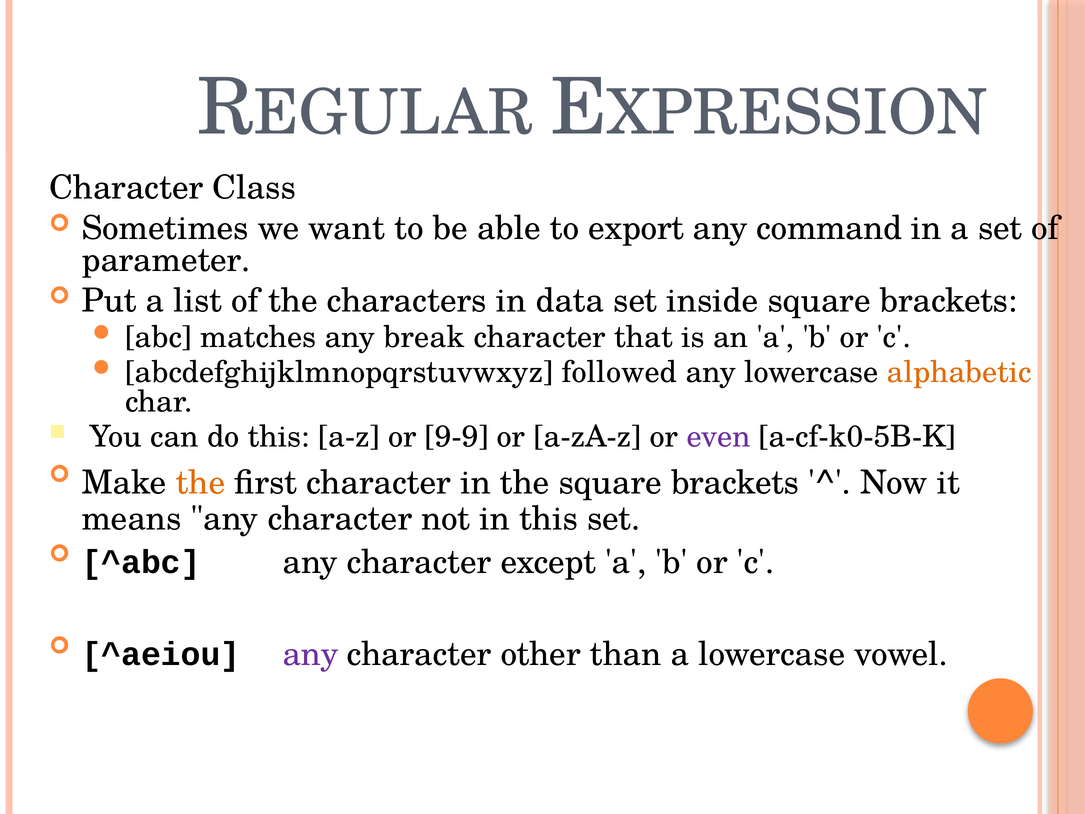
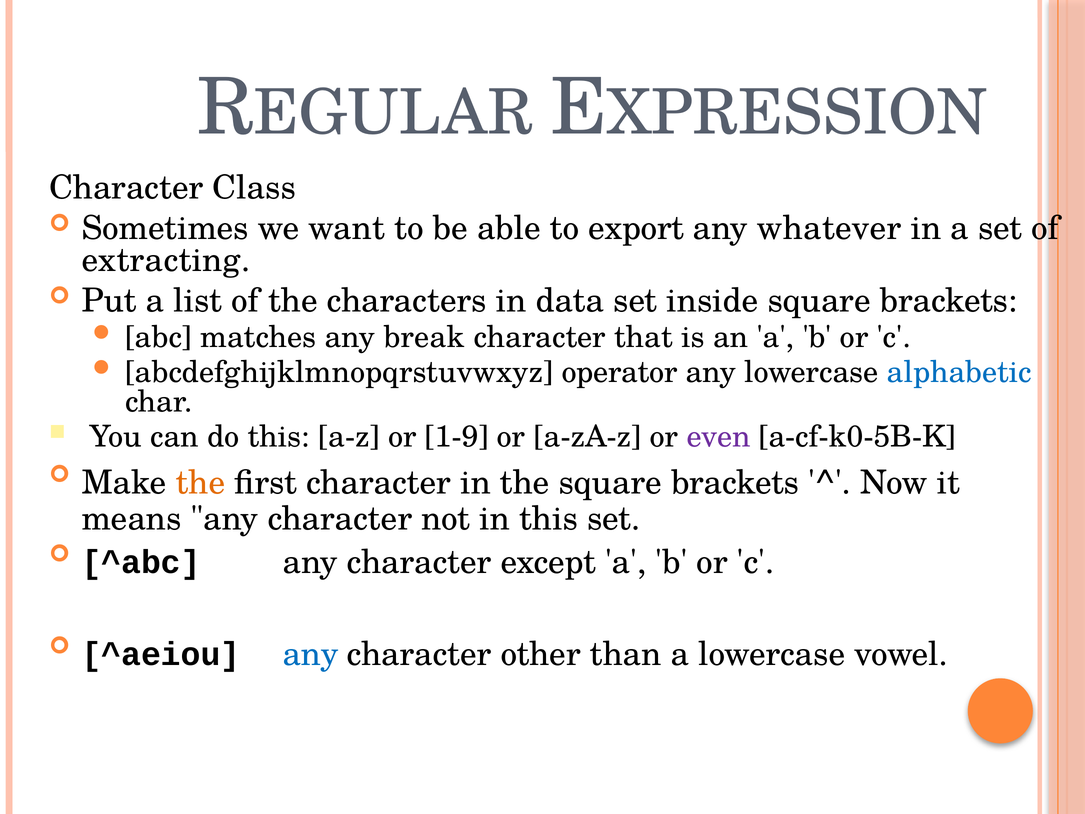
command: command -> whatever
parameter: parameter -> extracting
followed: followed -> operator
alphabetic colour: orange -> blue
9-9: 9-9 -> 1-9
any at (311, 654) colour: purple -> blue
